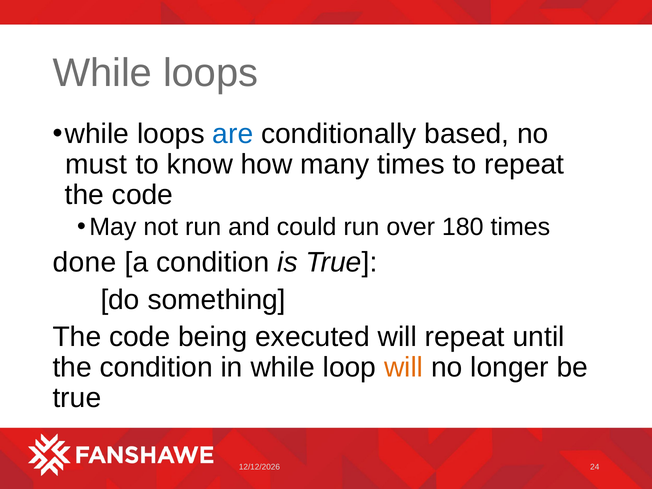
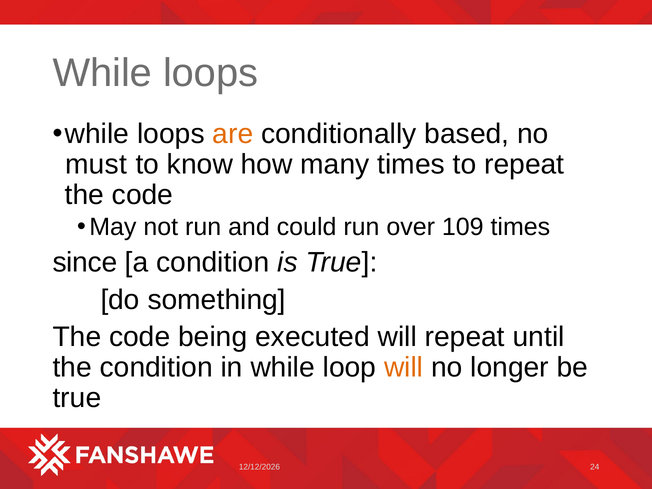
are colour: blue -> orange
180: 180 -> 109
done: done -> since
